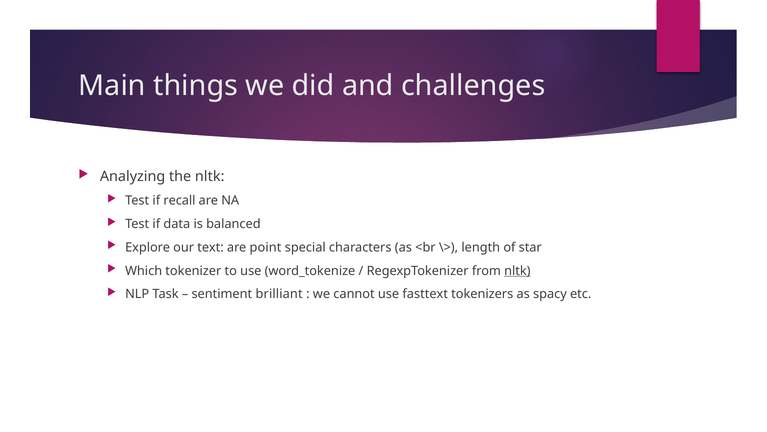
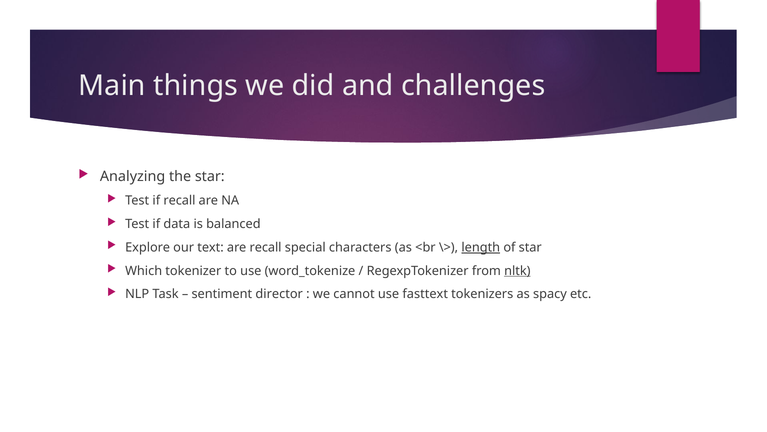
the nltk: nltk -> star
are point: point -> recall
length underline: none -> present
brilliant: brilliant -> director
